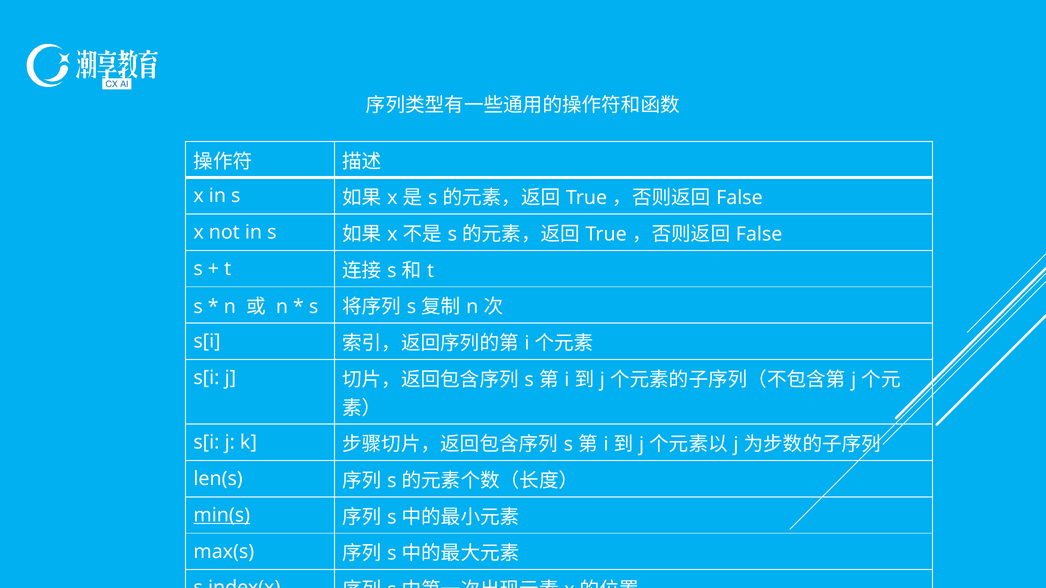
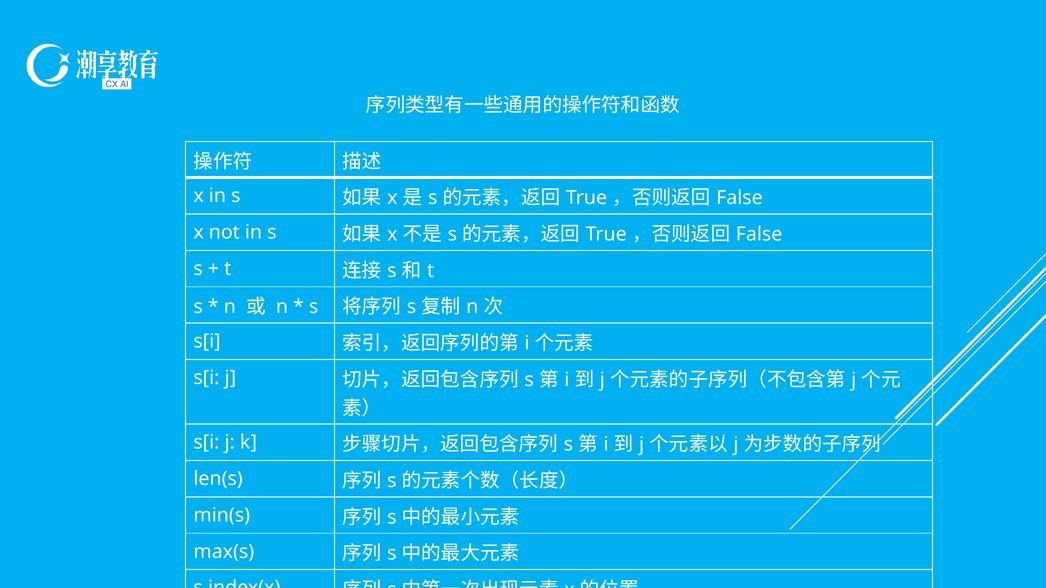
min(s underline: present -> none
